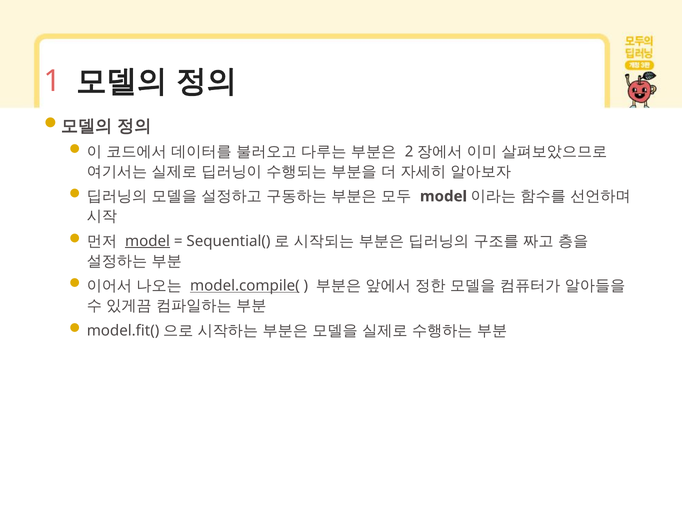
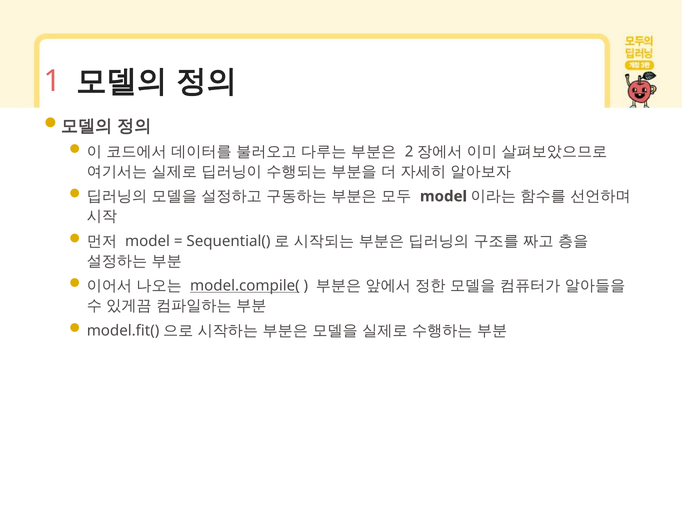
model at (148, 241) underline: present -> none
